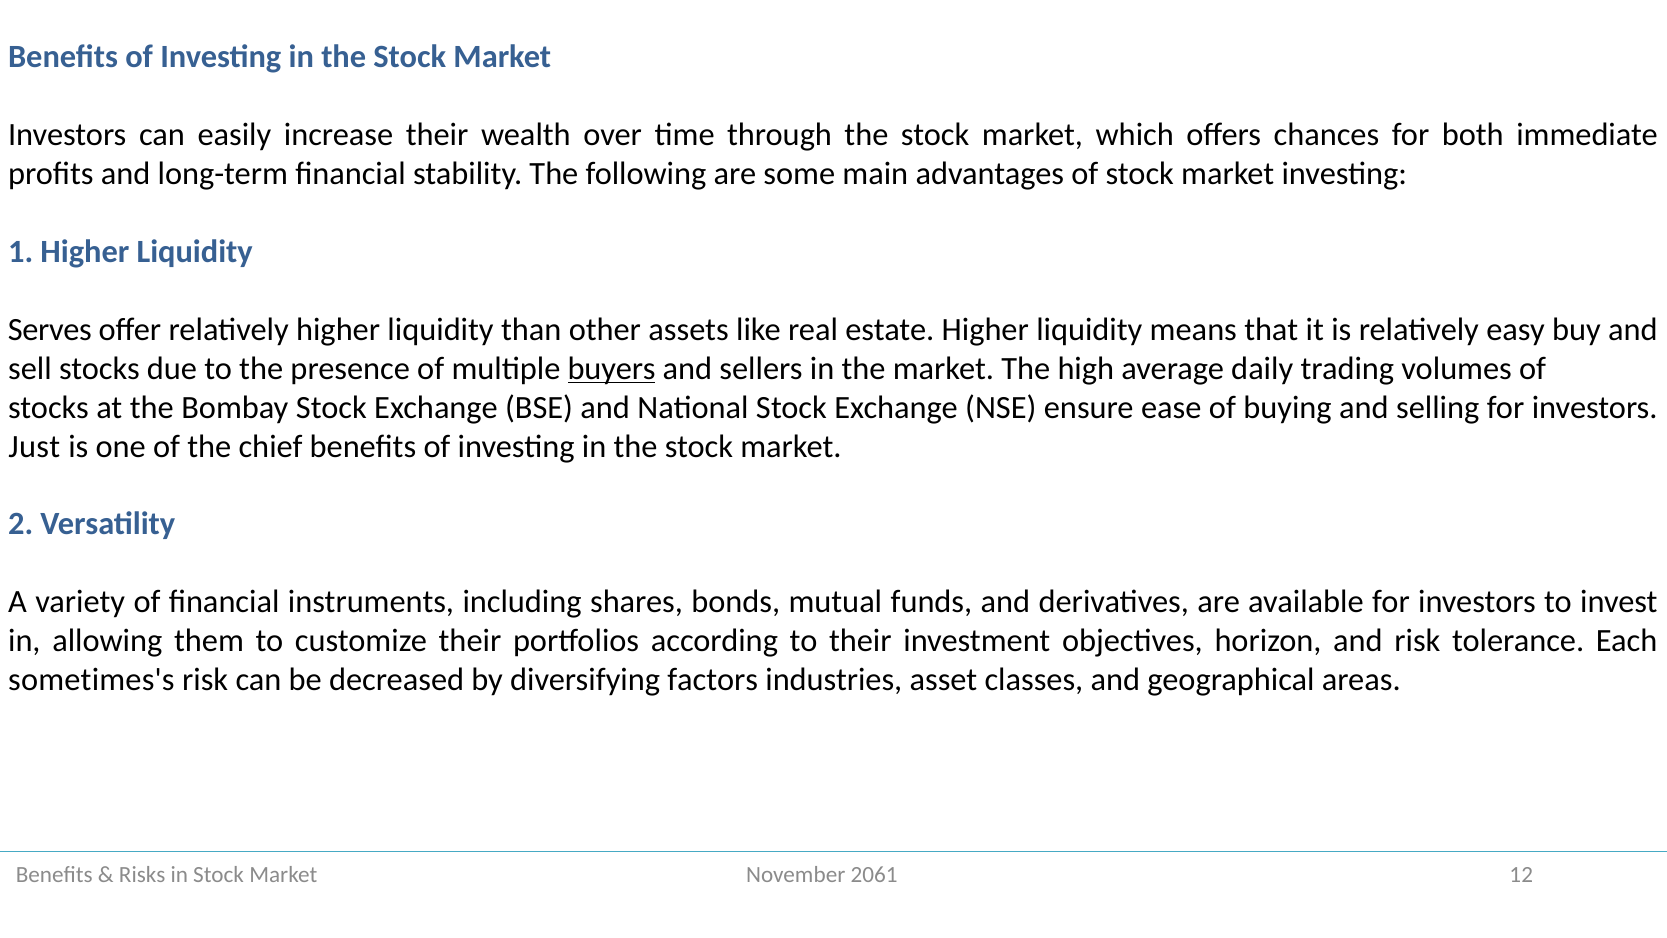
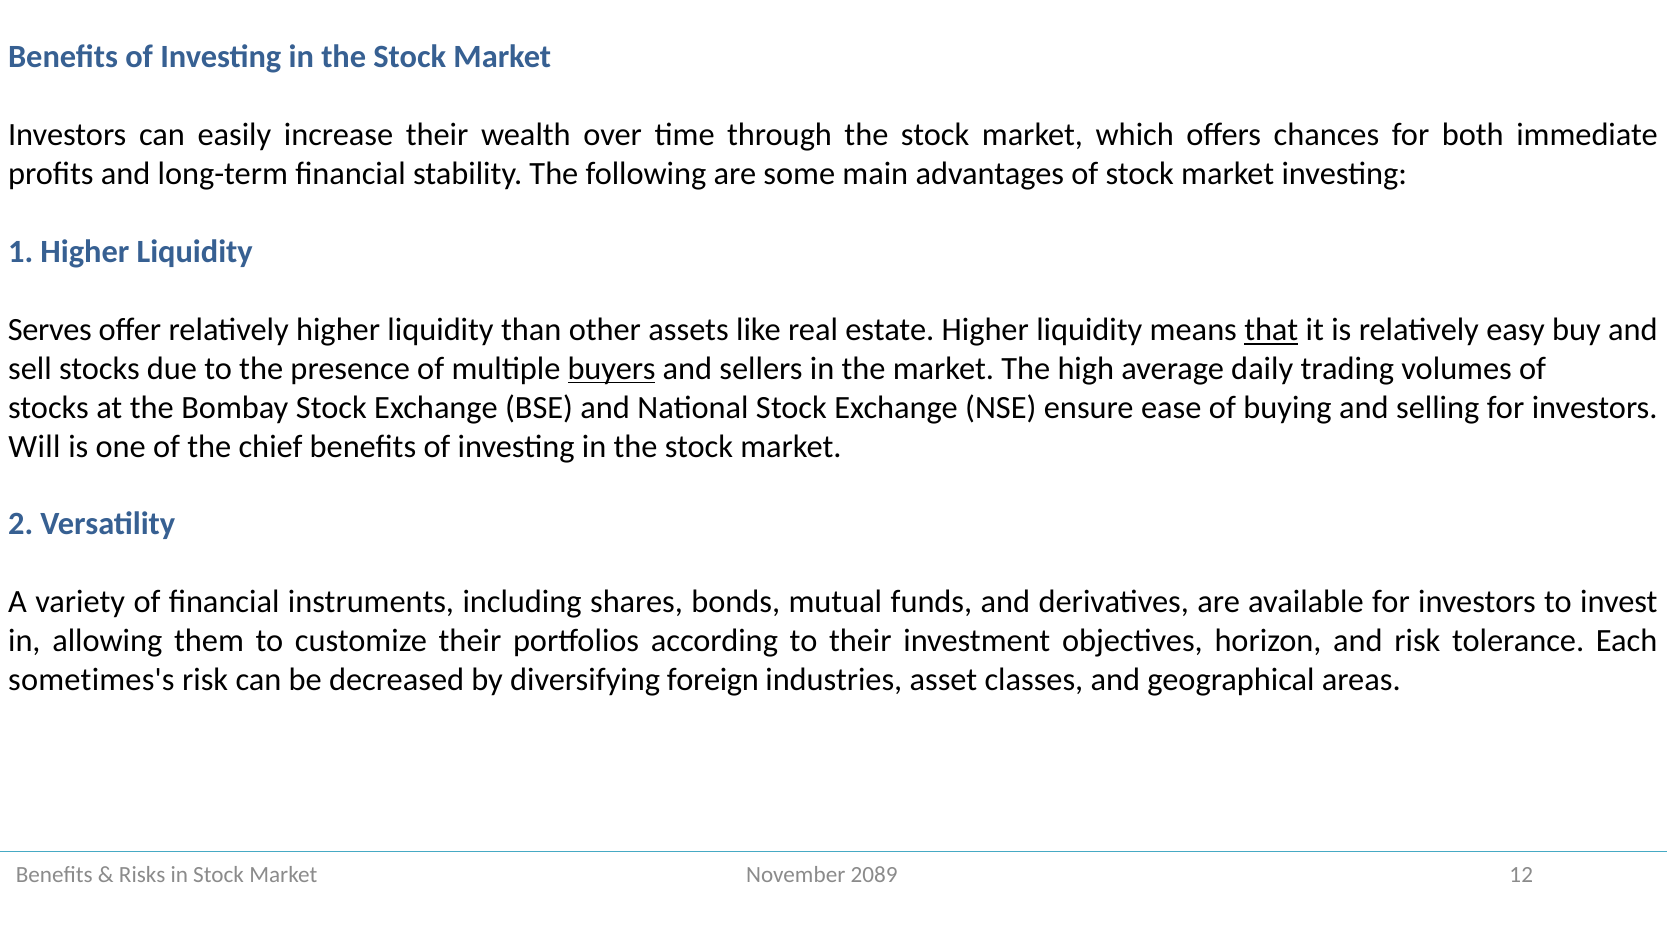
that underline: none -> present
Just: Just -> Will
factors: factors -> foreign
2061: 2061 -> 2089
